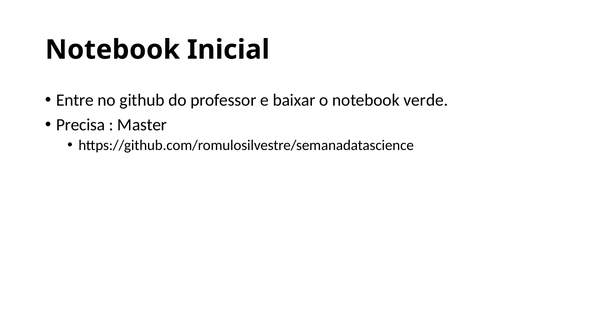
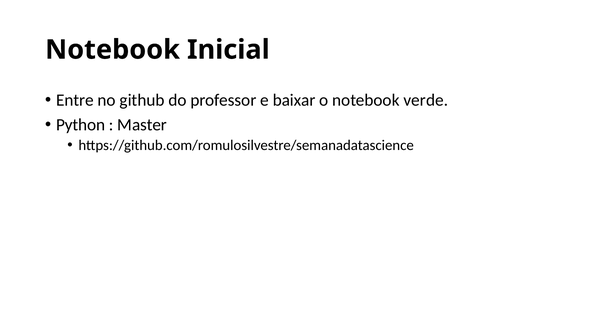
Precisa: Precisa -> Python
